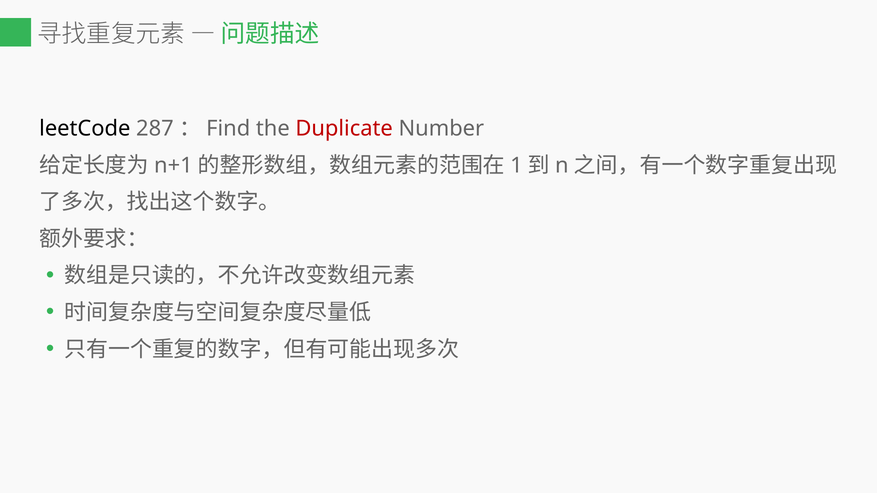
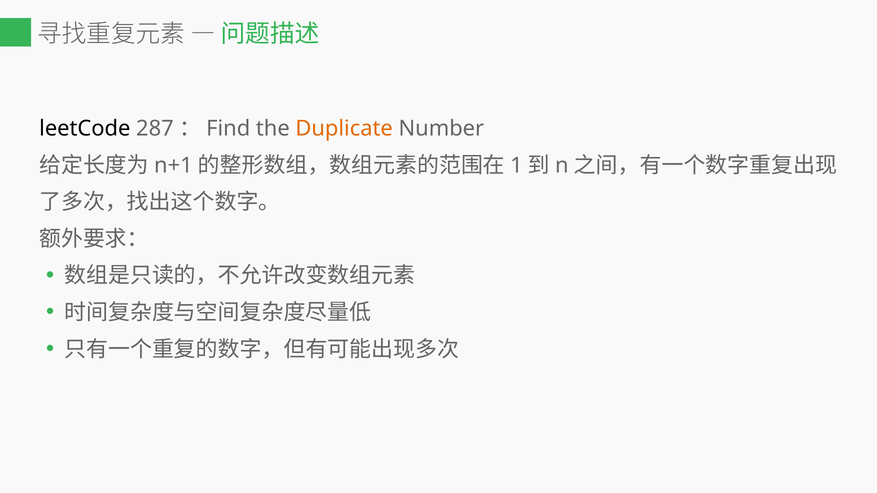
Duplicate colour: red -> orange
